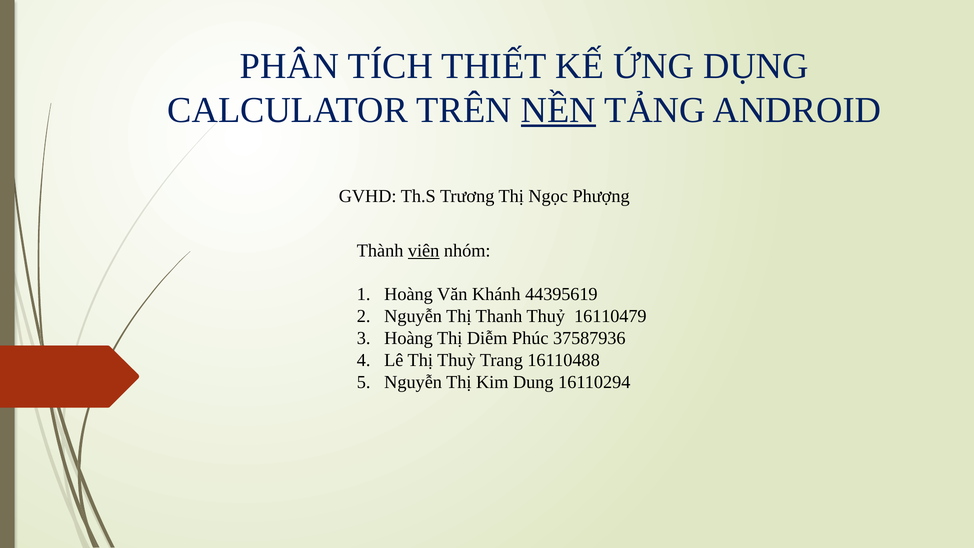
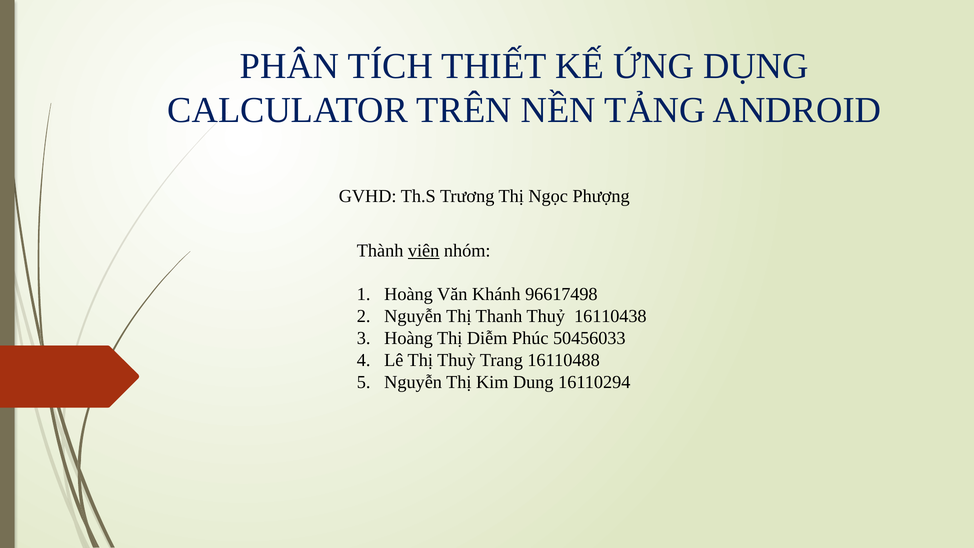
NỀN underline: present -> none
44395619: 44395619 -> 96617498
16110479: 16110479 -> 16110438
37587936: 37587936 -> 50456033
